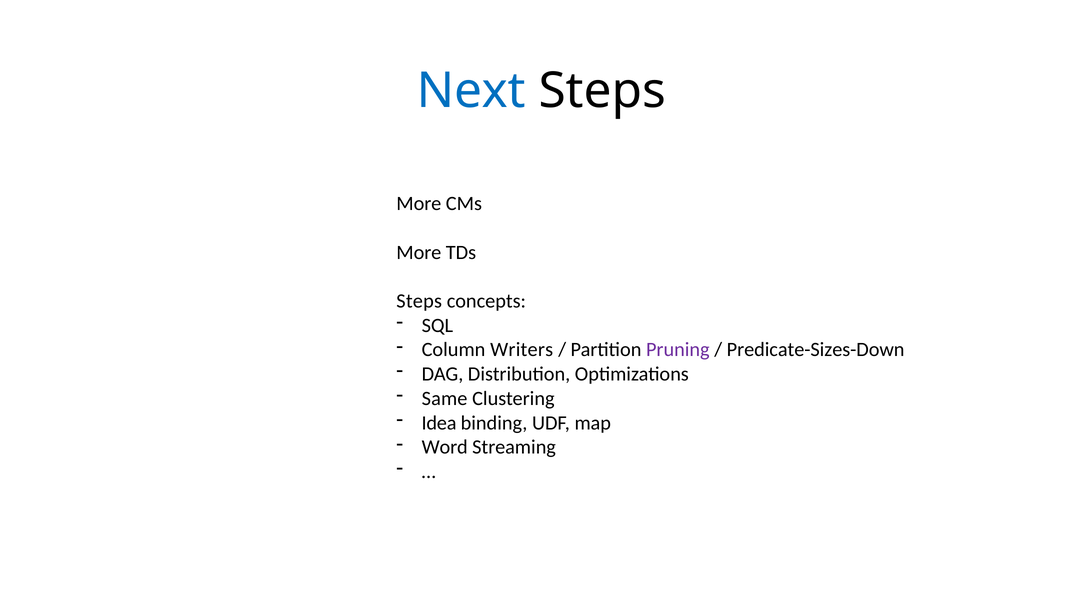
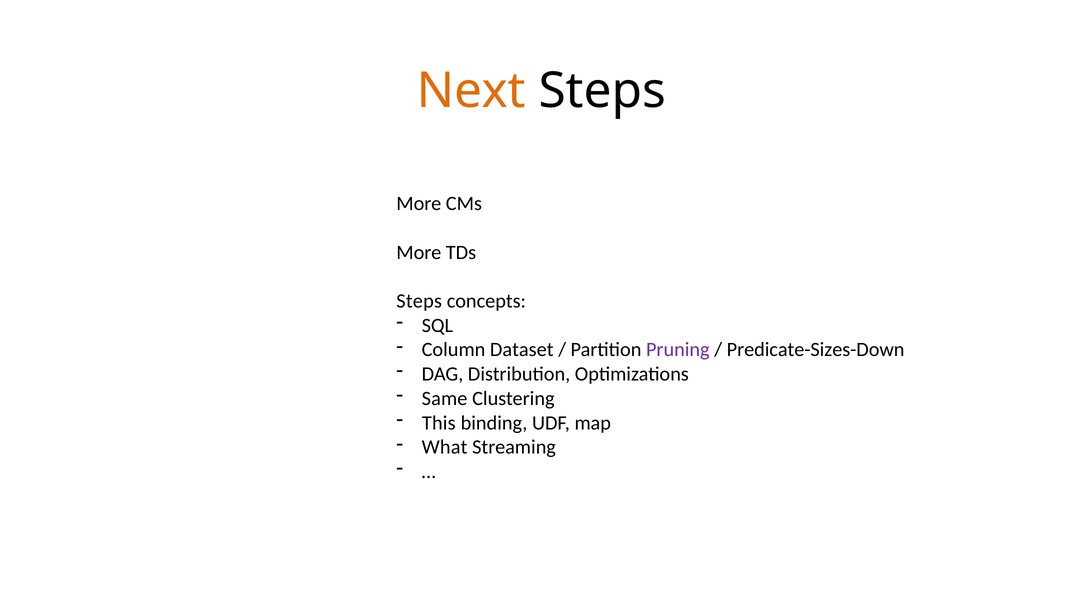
Next colour: blue -> orange
Writers: Writers -> Dataset
Idea: Idea -> This
Word: Word -> What
